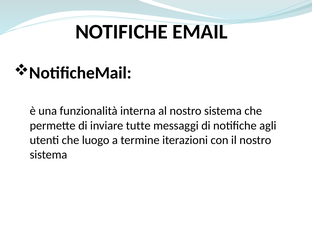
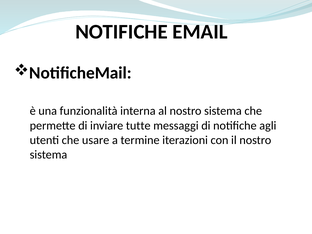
luogo: luogo -> usare
